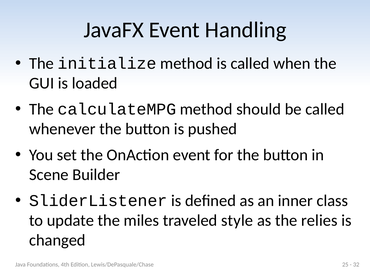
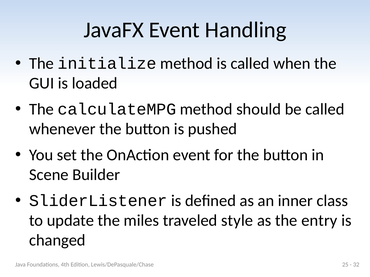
relies: relies -> entry
